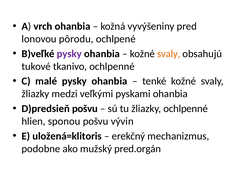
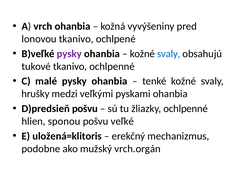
lonovou pôrodu: pôrodu -> tkanivo
svaly at (169, 54) colour: orange -> blue
žliazky at (35, 94): žliazky -> hrušky
vývin: vývin -> veľké
pred.orgán: pred.orgán -> vrch.orgán
